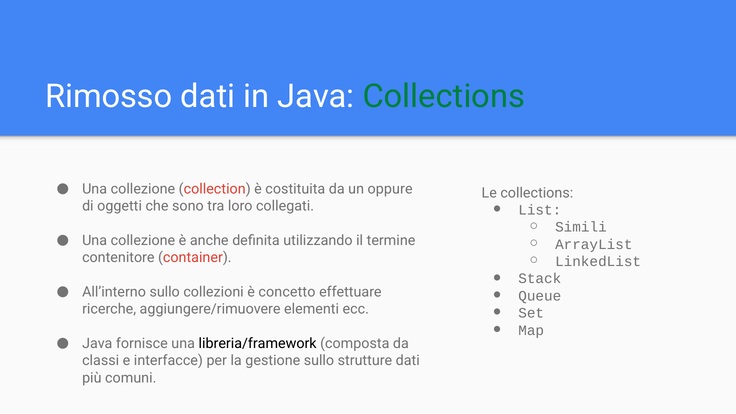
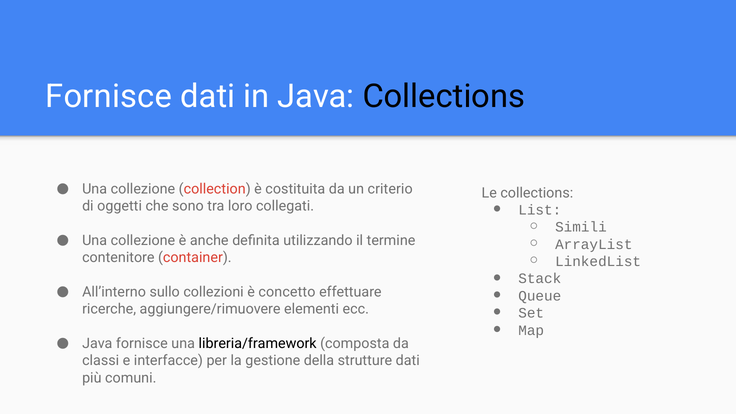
Rimosso at (109, 97): Rimosso -> Fornisce
Collections at (444, 97) colour: green -> black
oppure: oppure -> criterio
gestione sullo: sullo -> della
